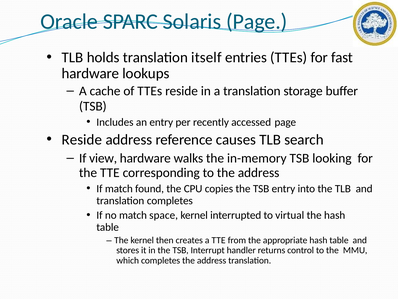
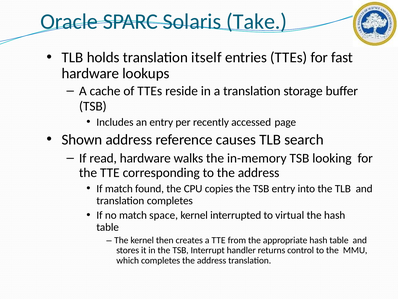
Solaris Page: Page -> Take
Reside at (82, 139): Reside -> Shown
view: view -> read
